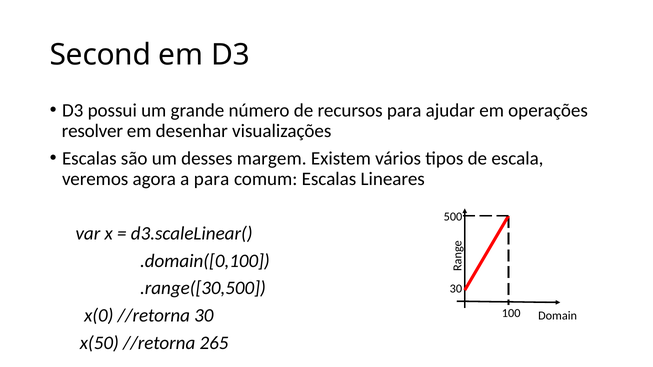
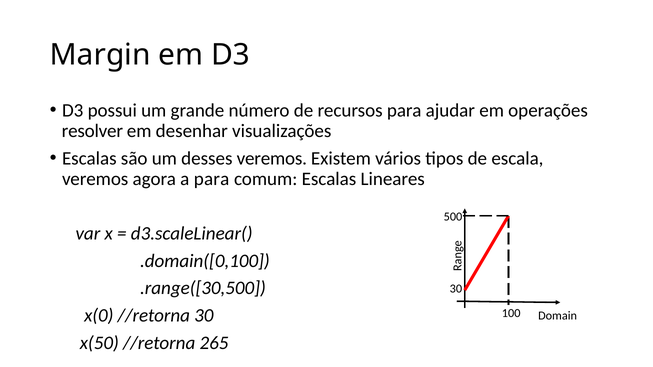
Second: Second -> Margin
desses margem: margem -> veremos
